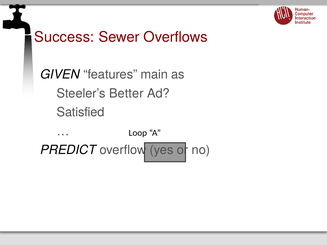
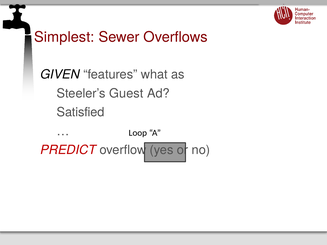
Success: Success -> Simplest
main: main -> what
Better: Better -> Guest
PREDICT colour: black -> red
